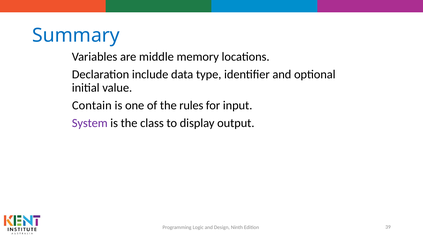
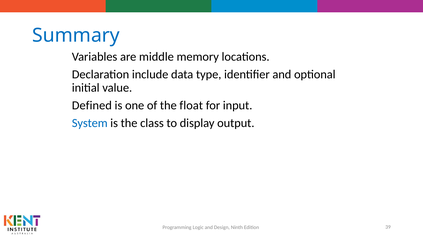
Contain: Contain -> Defined
rules: rules -> float
System colour: purple -> blue
